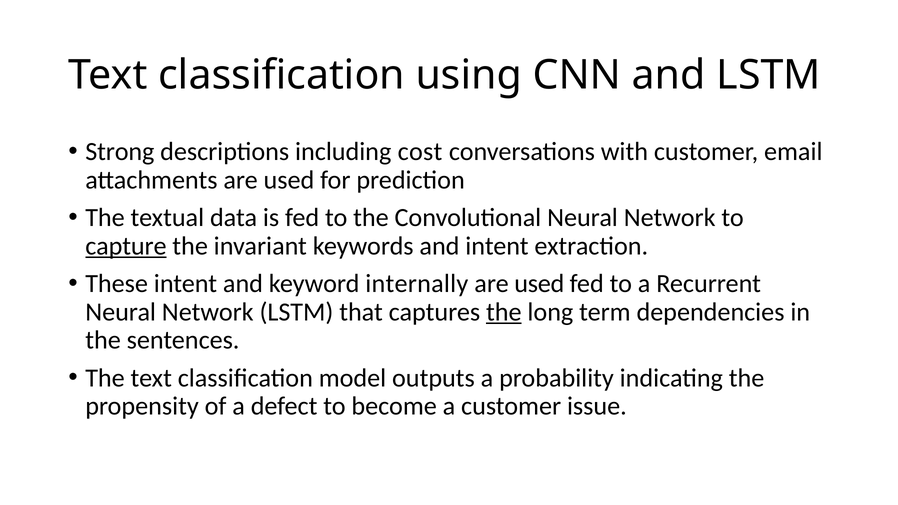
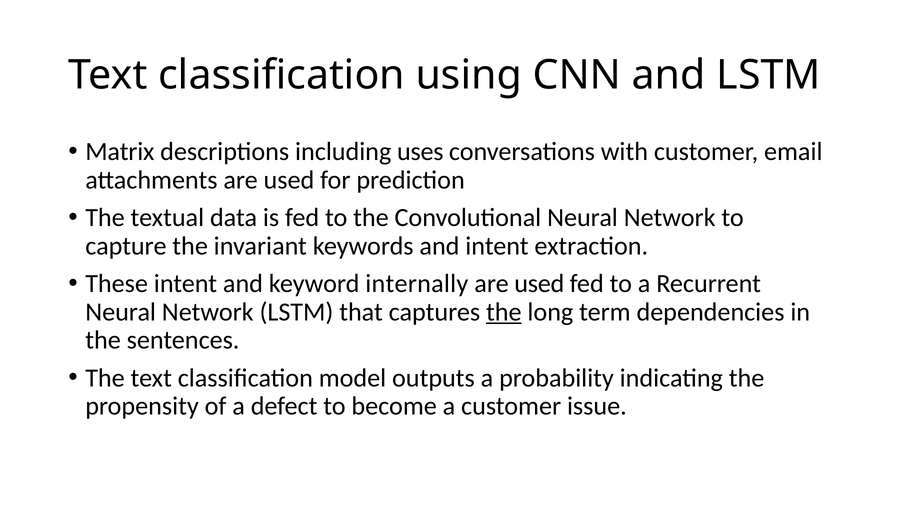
Strong: Strong -> Matrix
cost: cost -> uses
capture underline: present -> none
